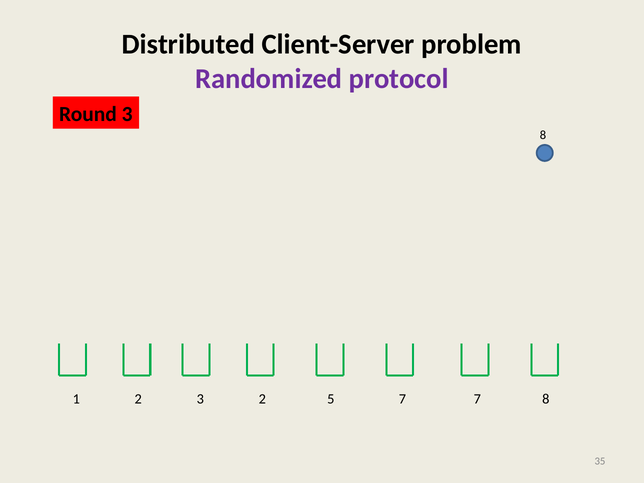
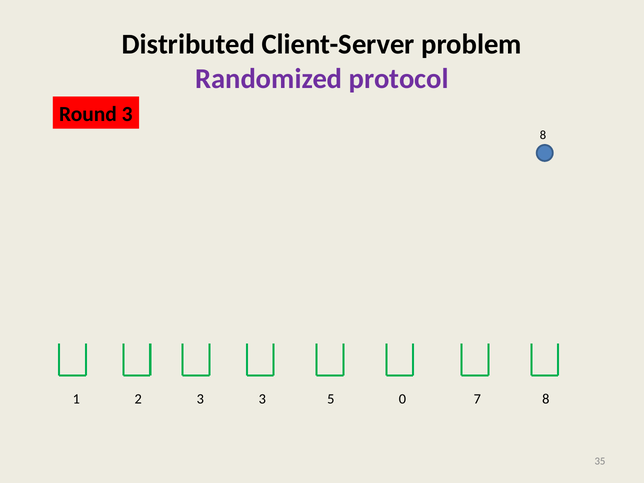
3 2: 2 -> 3
5 7: 7 -> 0
